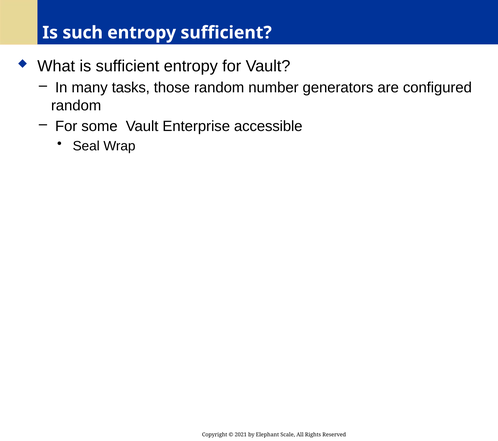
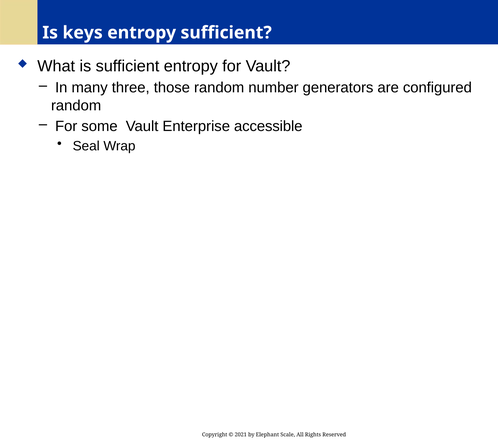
such: such -> keys
tasks: tasks -> three
